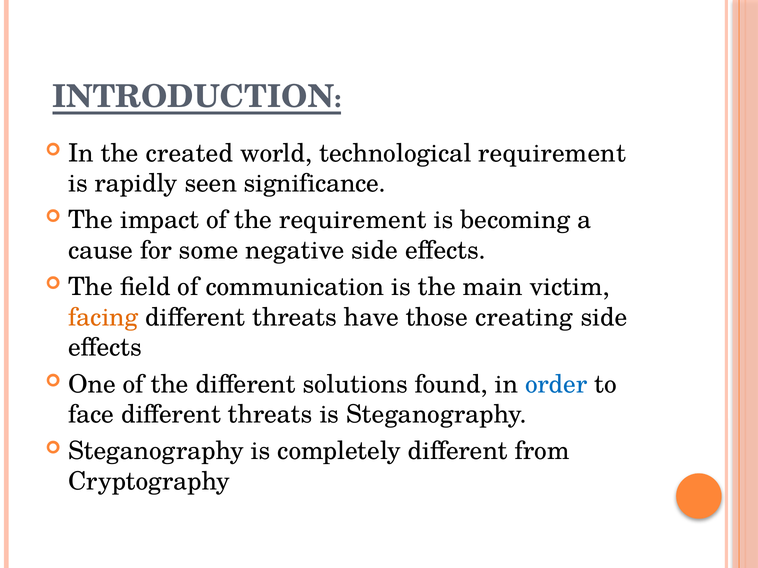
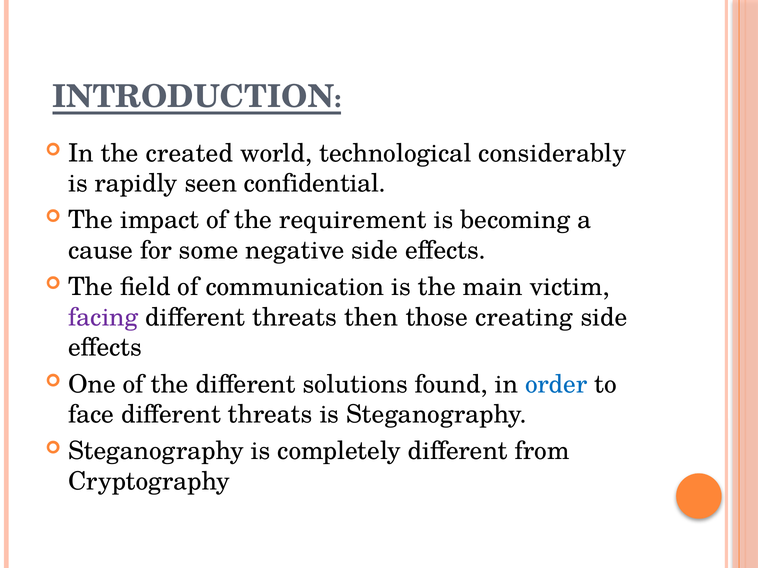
technological requirement: requirement -> considerably
significance: significance -> confidential
facing colour: orange -> purple
have: have -> then
